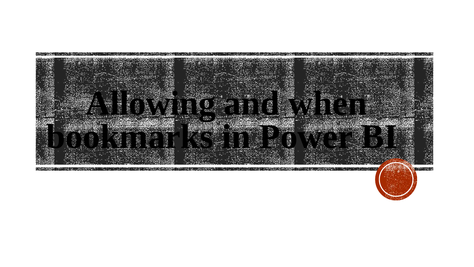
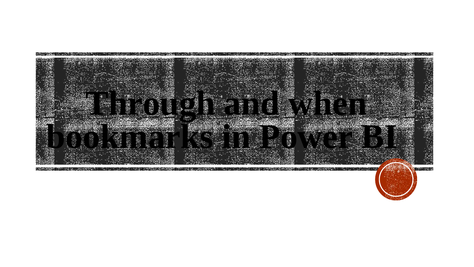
Allowing: Allowing -> Through
